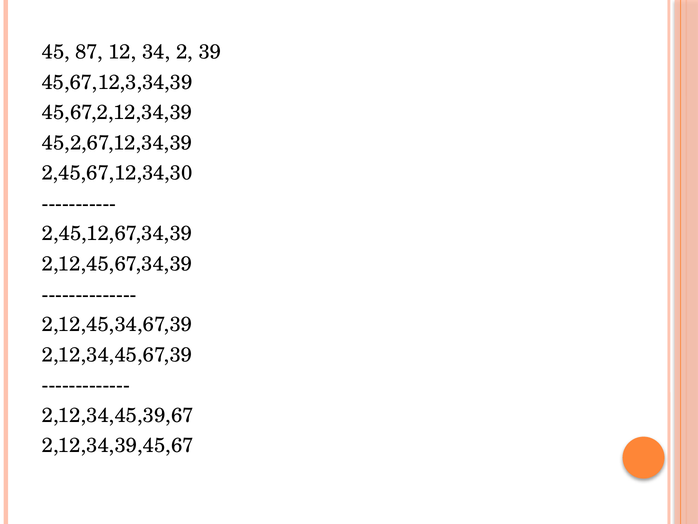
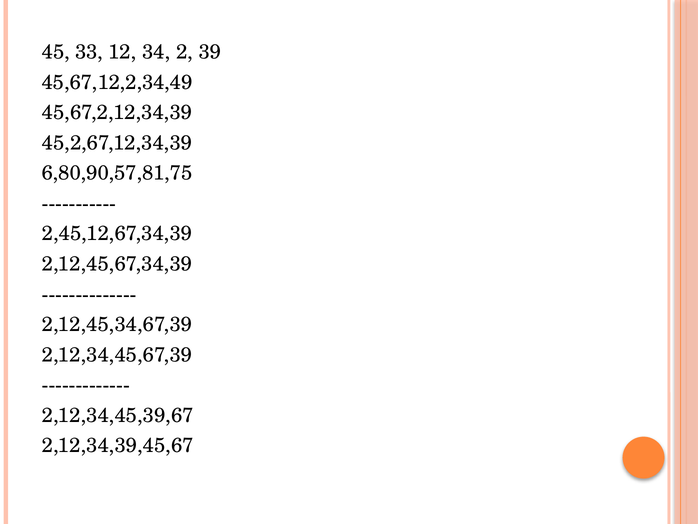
87: 87 -> 33
45,67,12,3,34,39: 45,67,12,3,34,39 -> 45,67,12,2,34,49
2,45,67,12,34,30: 2,45,67,12,34,30 -> 6,80,90,57,81,75
